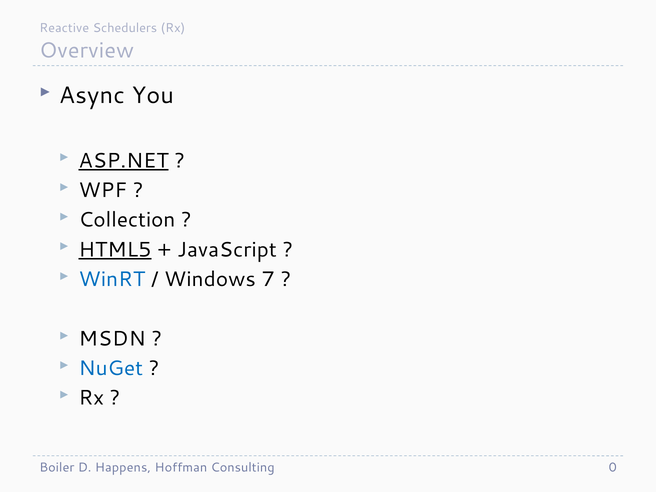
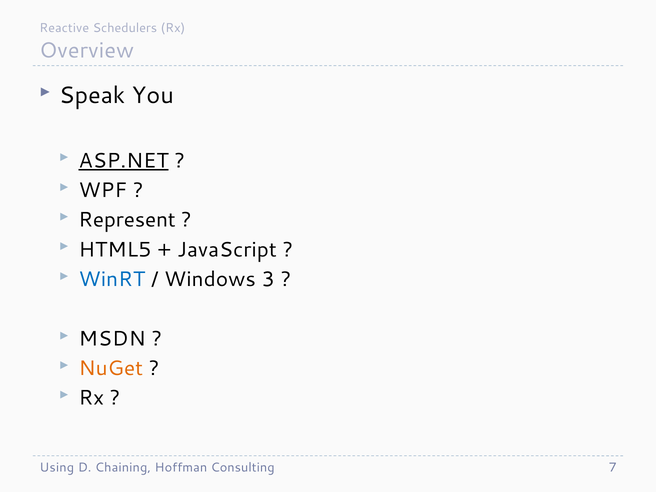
Async: Async -> Speak
Collection: Collection -> Represent
HTML5 underline: present -> none
7: 7 -> 3
NuGet colour: blue -> orange
Boiler: Boiler -> Using
Happens: Happens -> Chaining
0: 0 -> 7
